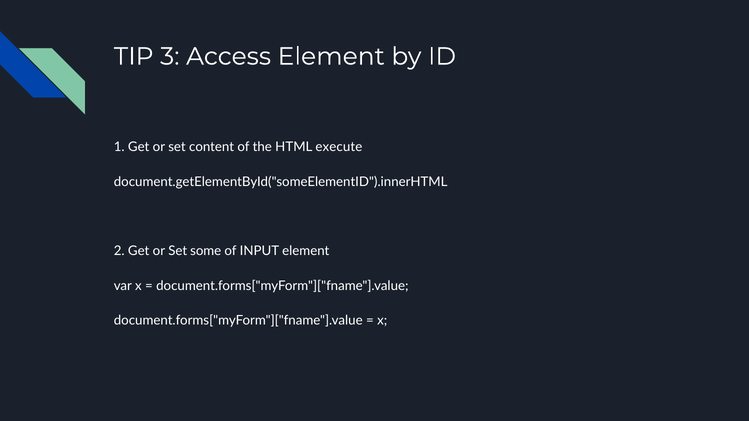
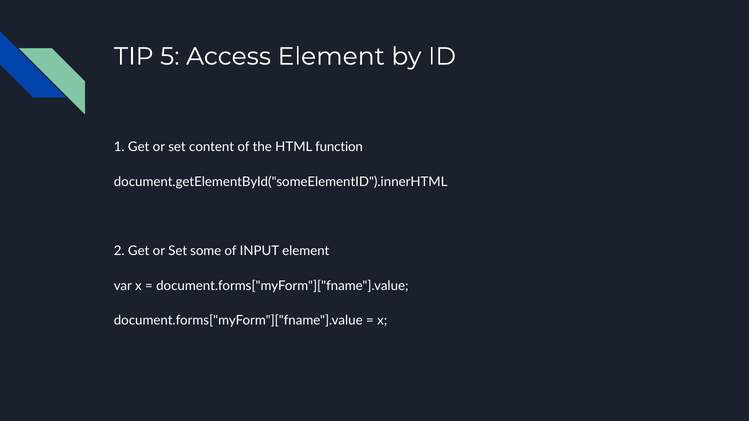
3: 3 -> 5
execute: execute -> function
